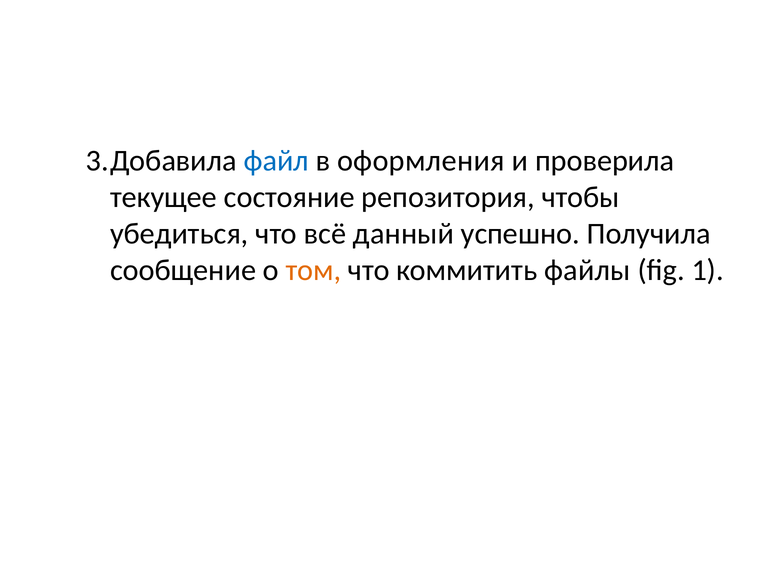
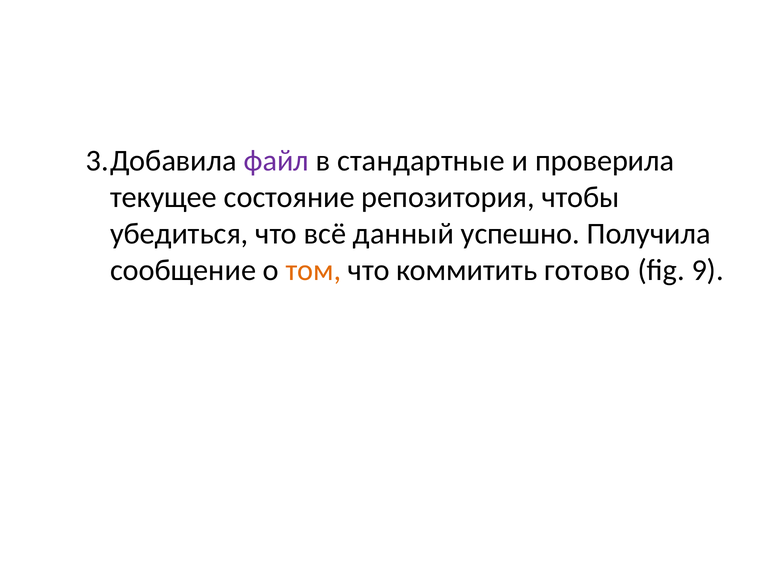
файл colour: blue -> purple
оформления: оформления -> стандартные
файлы: файлы -> готово
1: 1 -> 9
